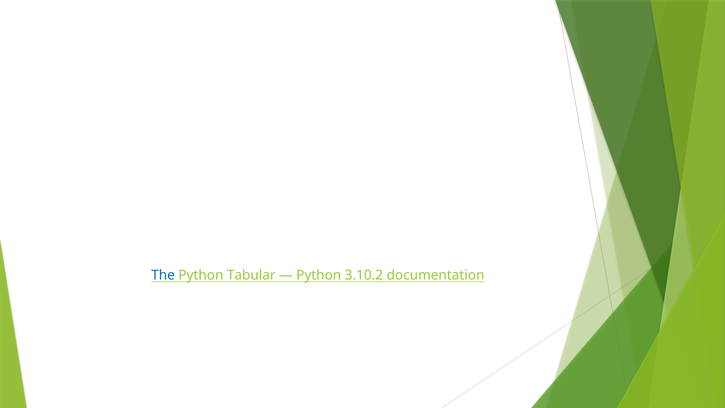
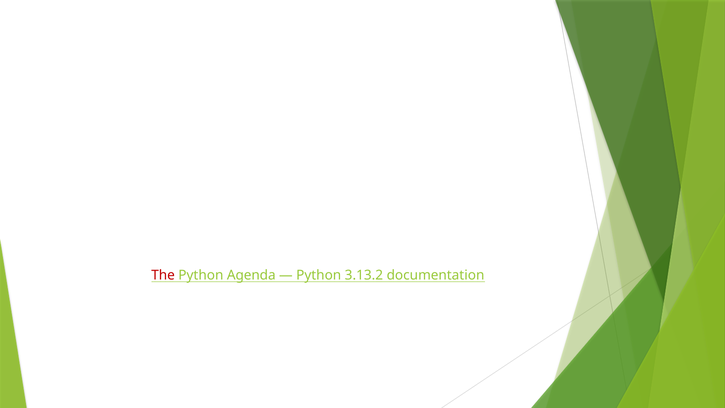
The colour: blue -> red
Tabular: Tabular -> Agenda
3.10.2: 3.10.2 -> 3.13.2
